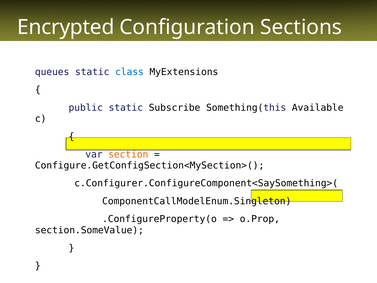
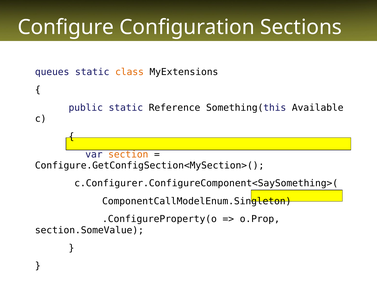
Encrypted: Encrypted -> Configure
class colour: blue -> orange
Subscribe: Subscribe -> Reference
